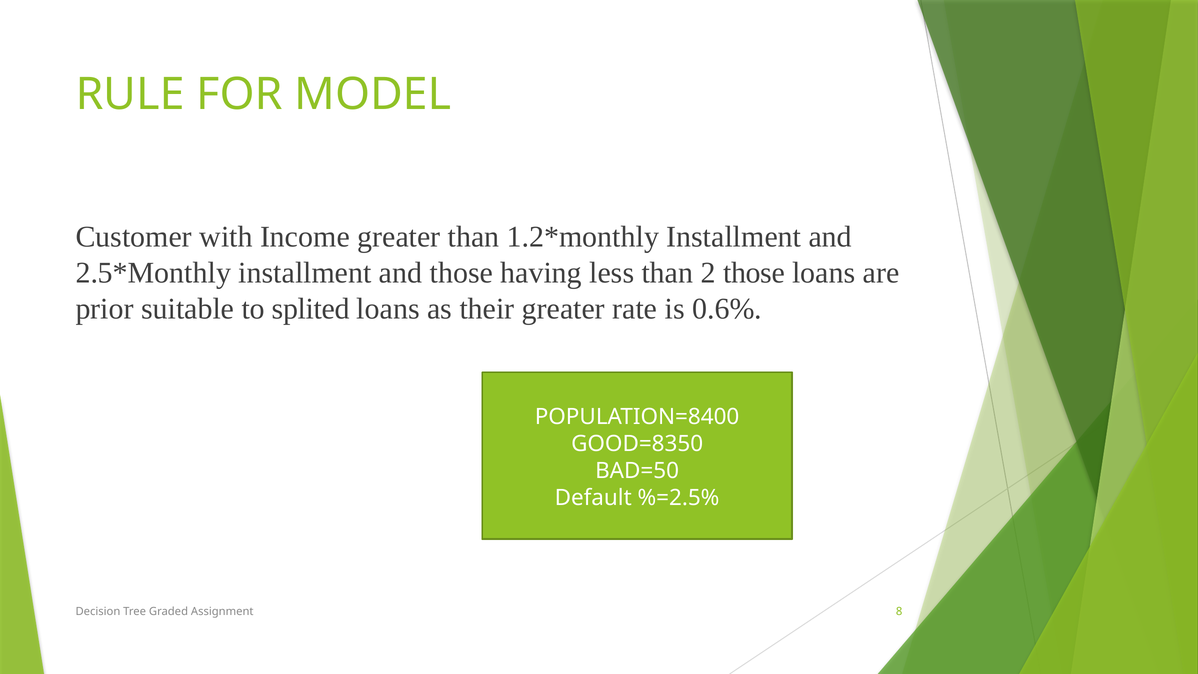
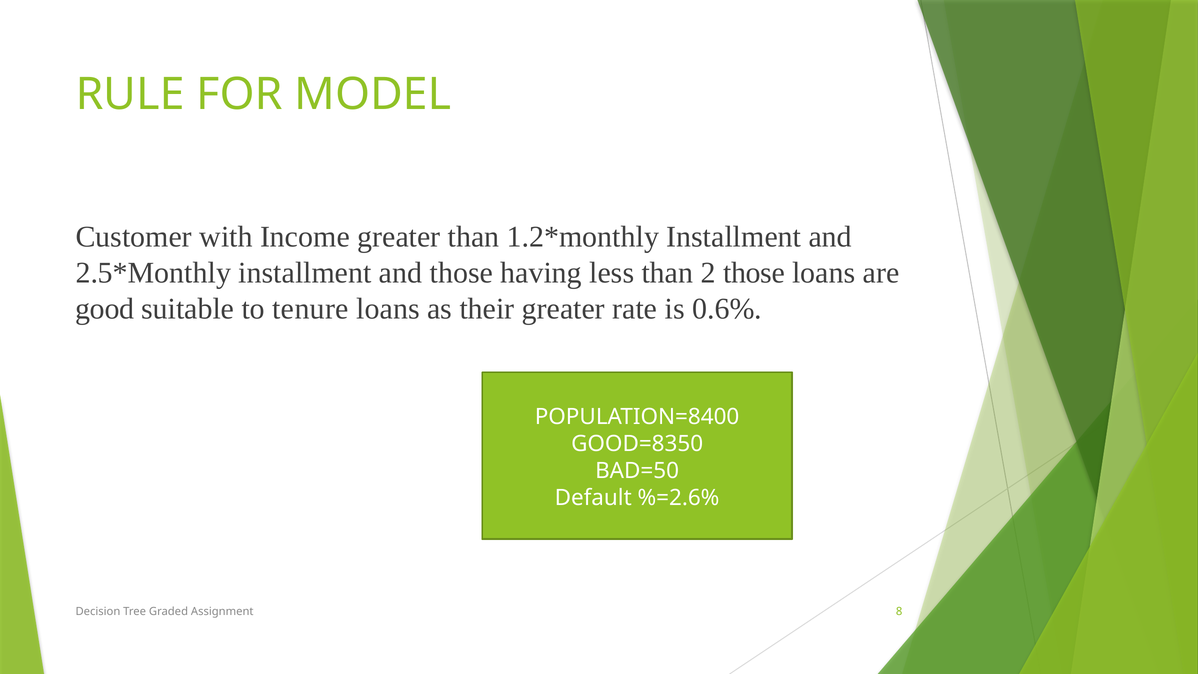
prior: prior -> good
splited: splited -> tenure
%=2.5%: %=2.5% -> %=2.6%
